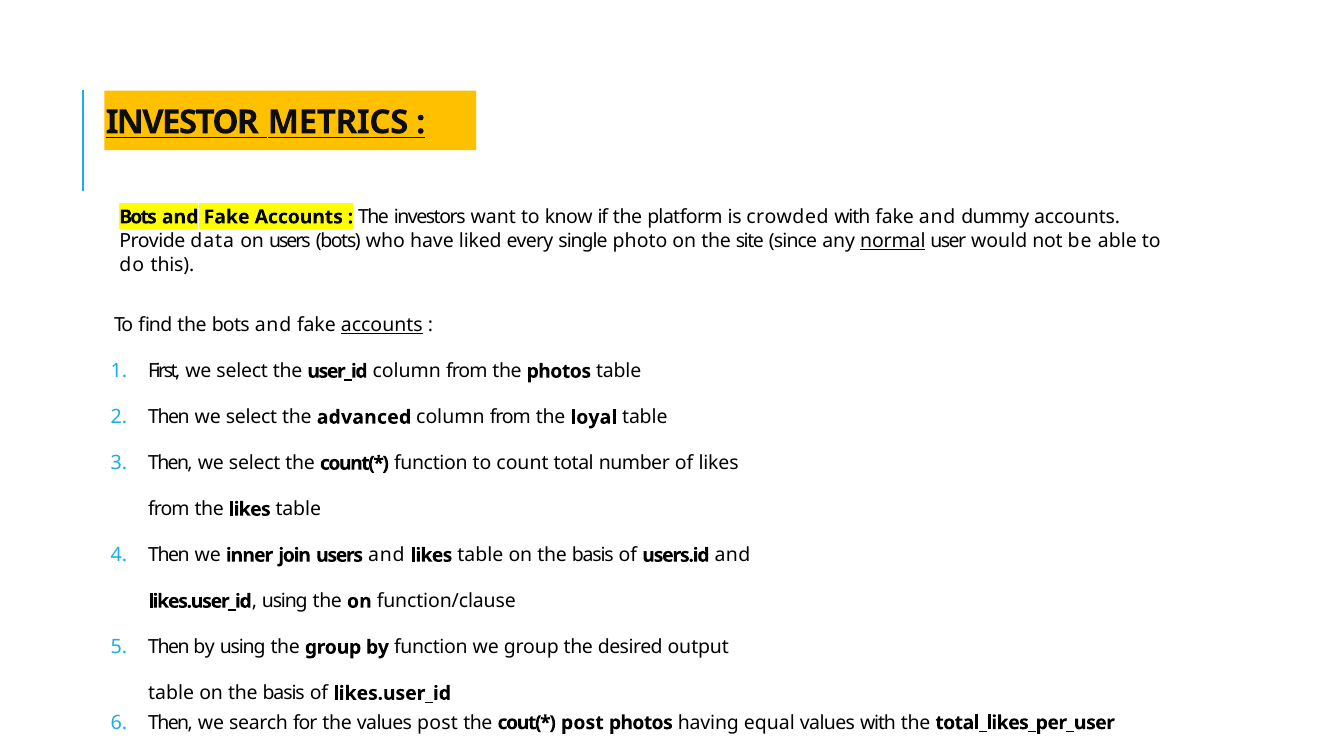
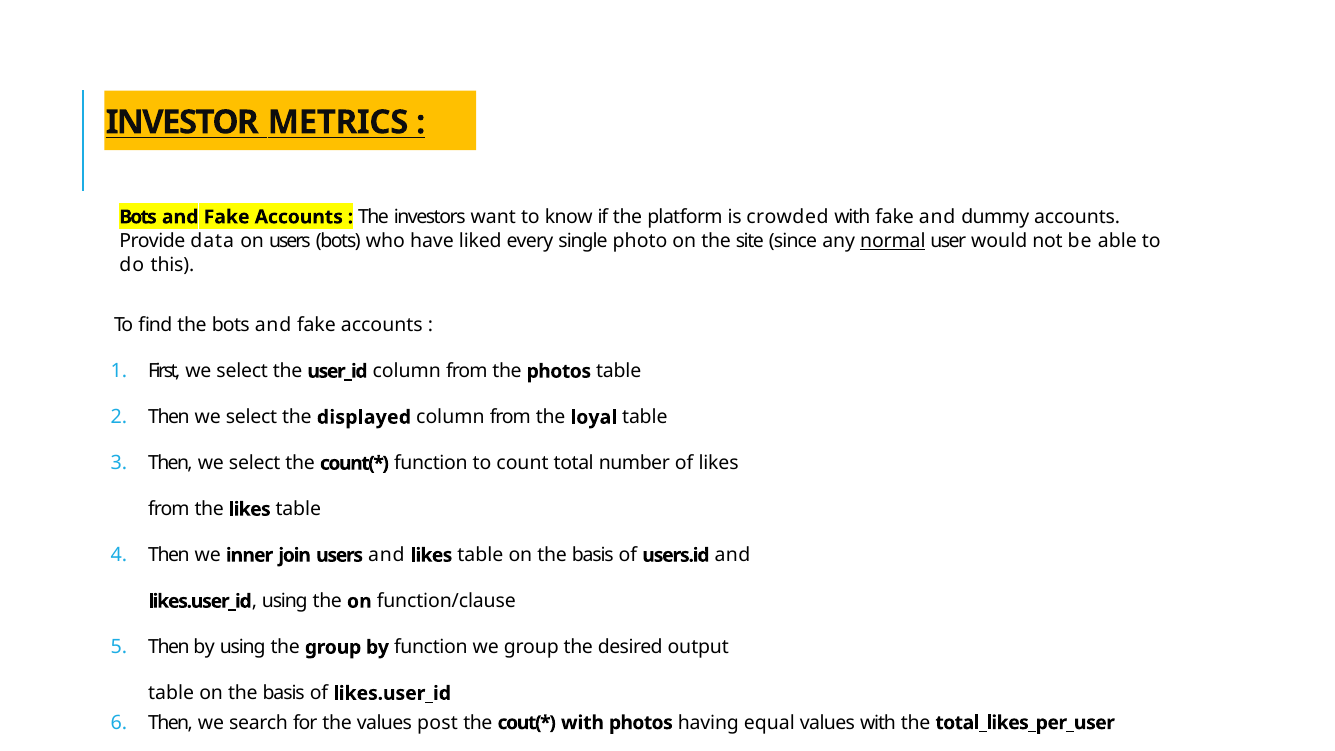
accounts at (382, 325) underline: present -> none
advanced: advanced -> displayed
post at (582, 723): post -> with
